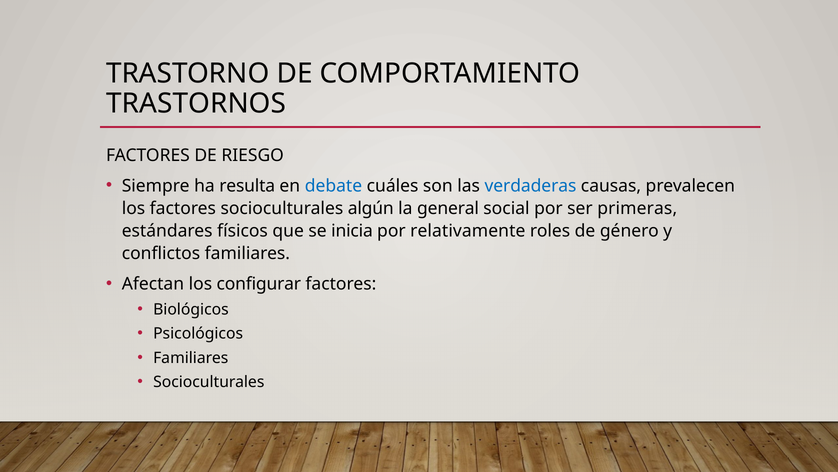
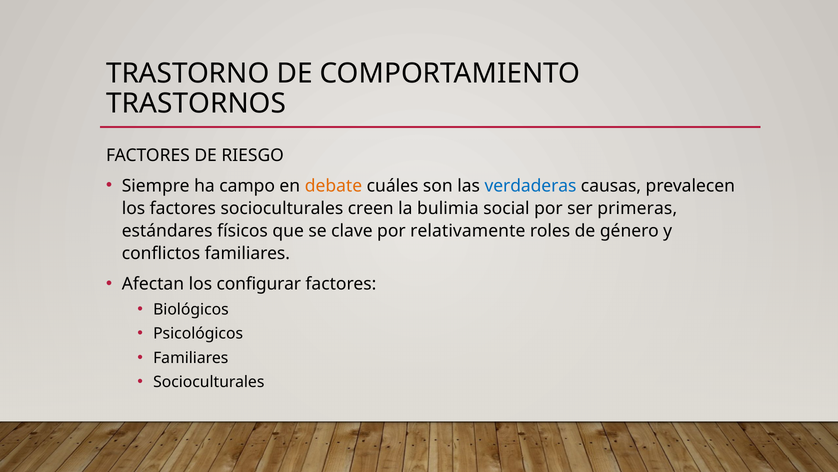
resulta: resulta -> campo
debate colour: blue -> orange
algún: algún -> creen
general: general -> bulimia
inicia: inicia -> clave
